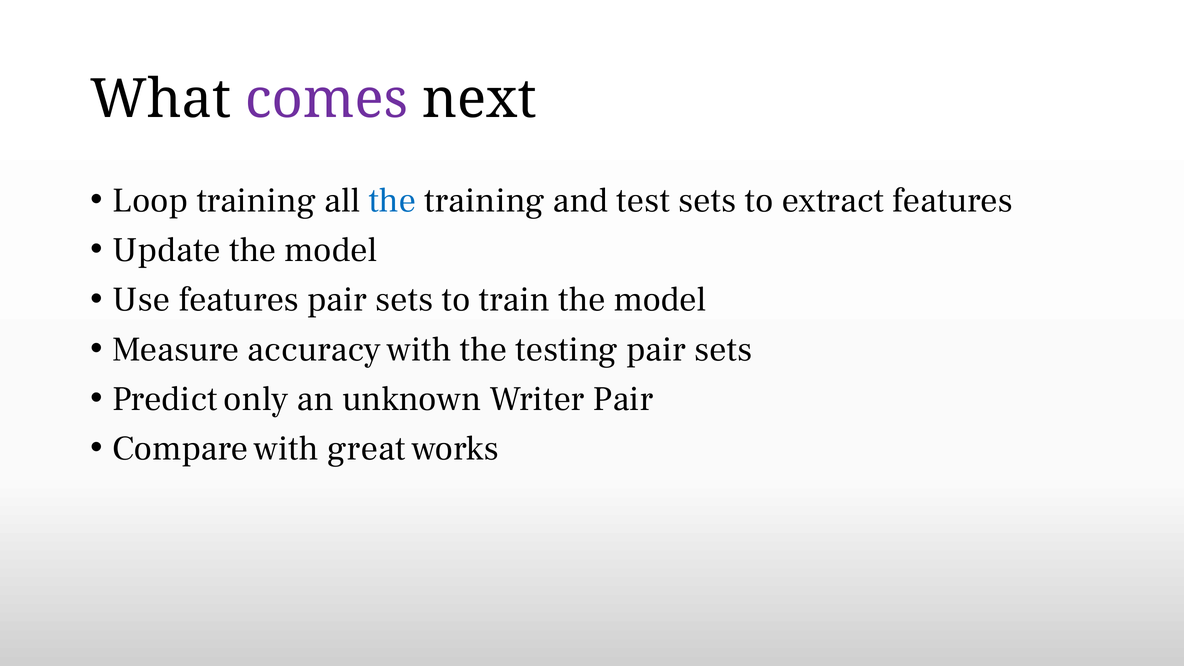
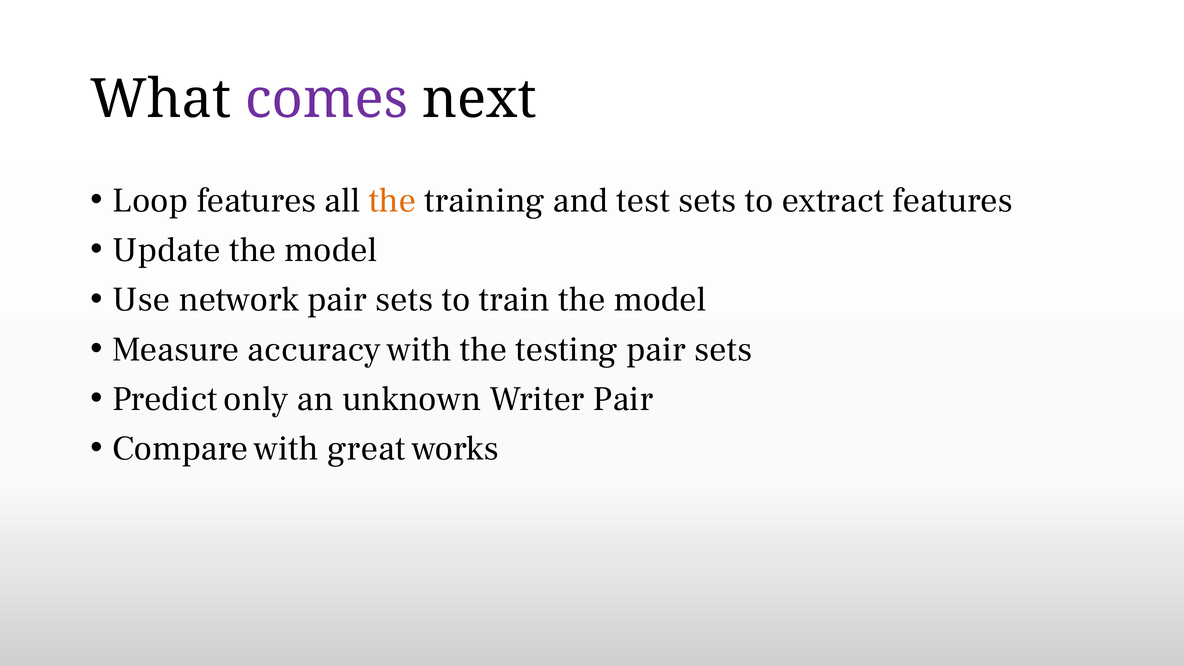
Loop training: training -> features
the at (392, 200) colour: blue -> orange
Use features: features -> network
